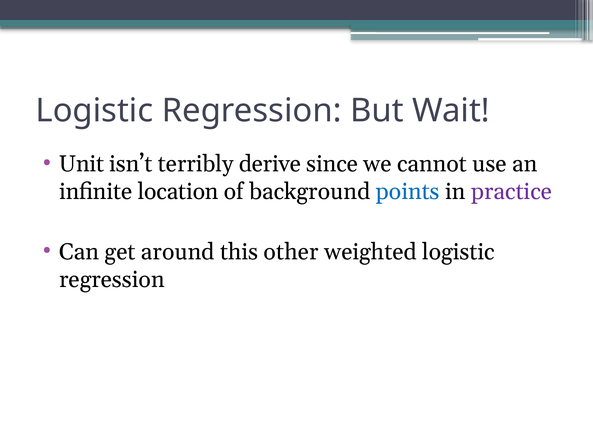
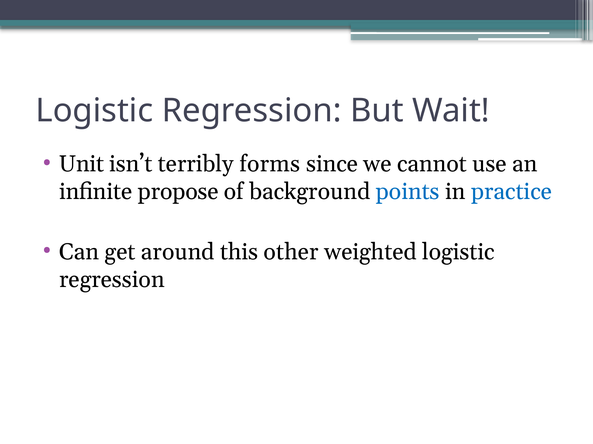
derive: derive -> forms
location: location -> propose
practice colour: purple -> blue
